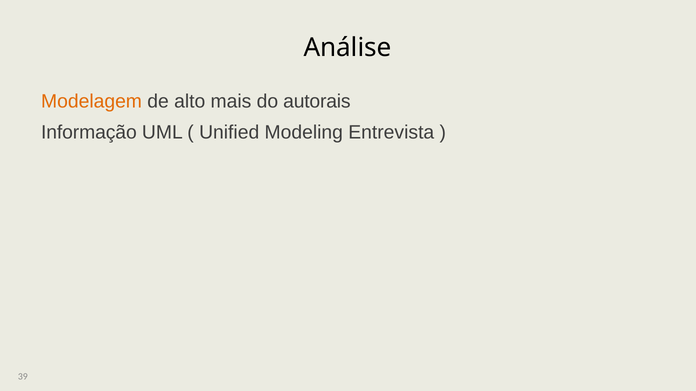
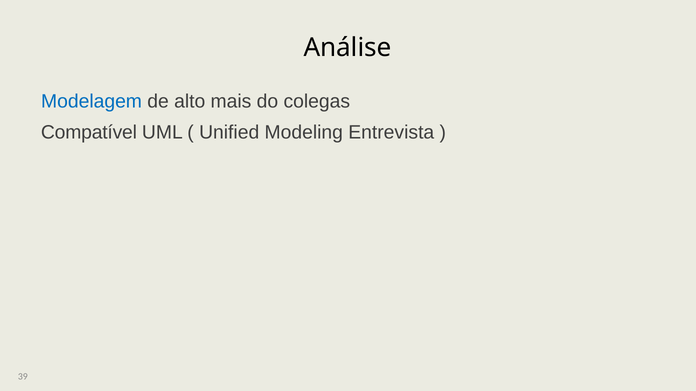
Modelagem colour: orange -> blue
autorais: autorais -> colegas
Informação: Informação -> Compatível
